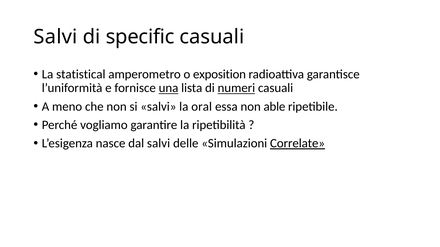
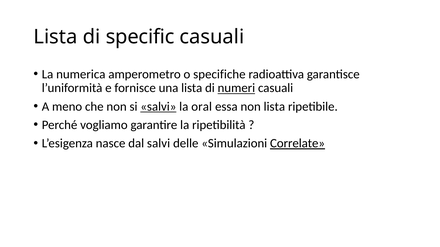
Salvi at (55, 37): Salvi -> Lista
statistical: statistical -> numerica
exposition: exposition -> specifiche
una underline: present -> none
salvi at (158, 107) underline: none -> present
non able: able -> lista
